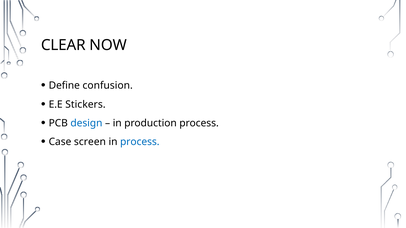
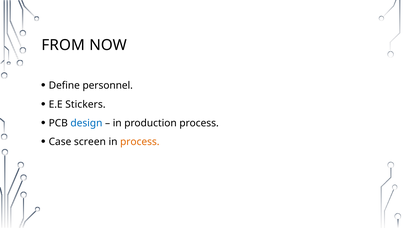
CLEAR: CLEAR -> FROM
confusion: confusion -> personnel
process at (140, 142) colour: blue -> orange
